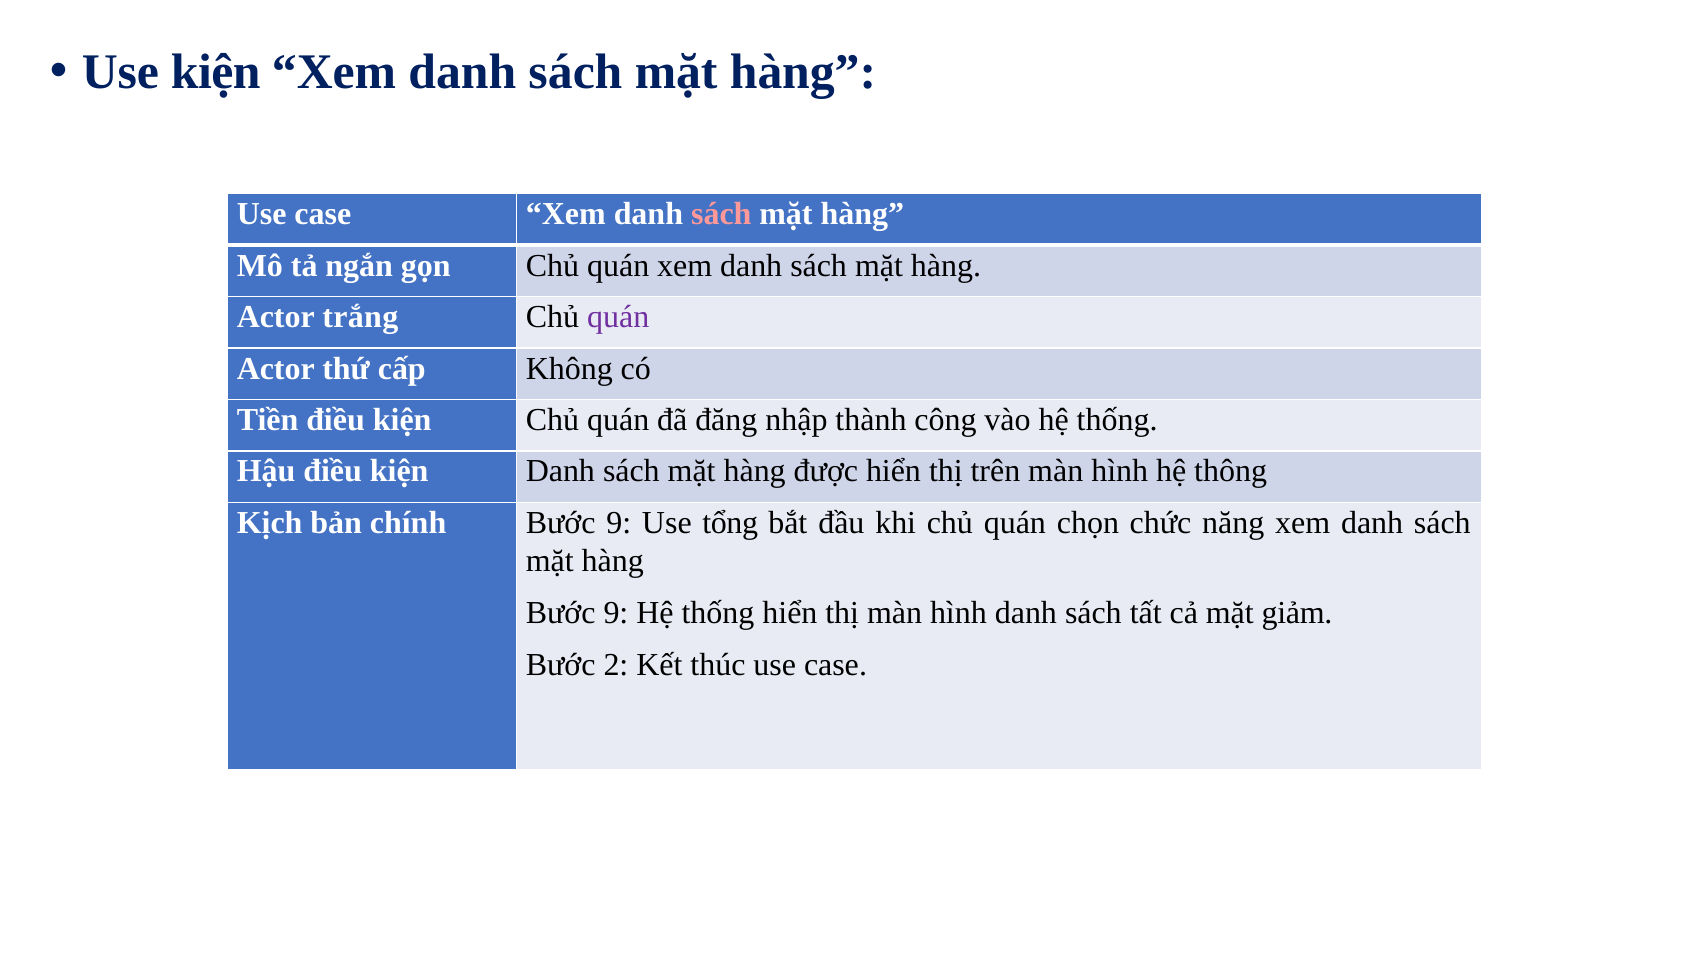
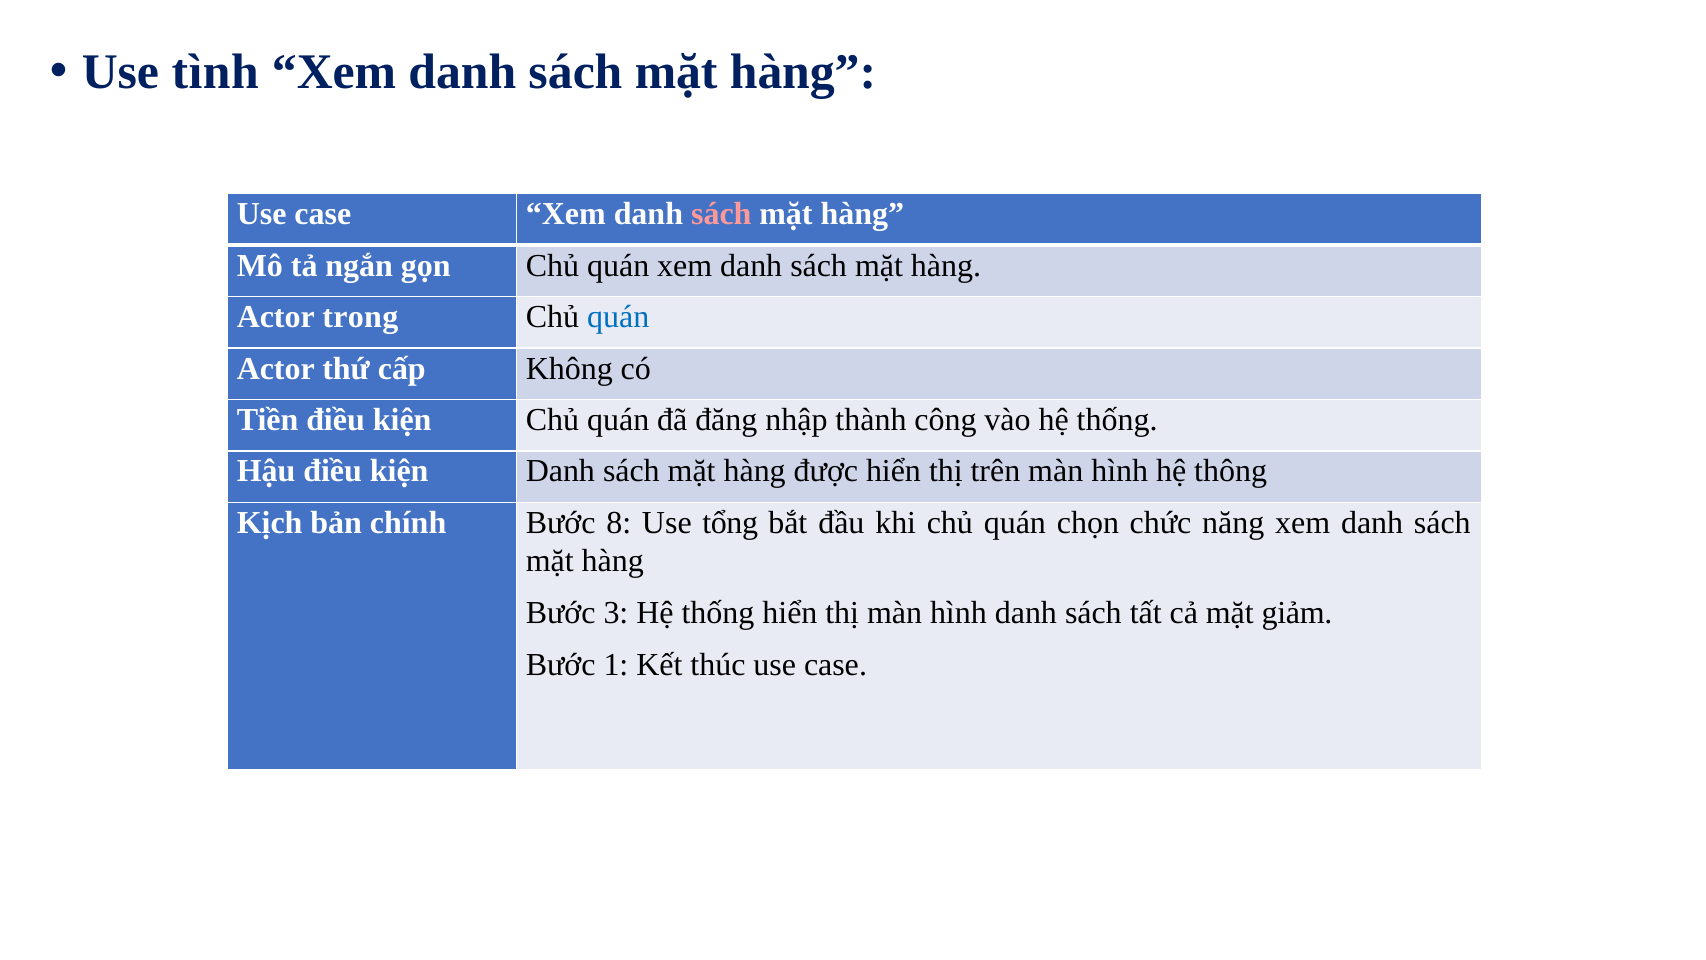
Use kiện: kiện -> tình
trắng: trắng -> trong
quán at (618, 317) colour: purple -> blue
chính Bước 9: 9 -> 8
9 at (616, 613): 9 -> 3
2: 2 -> 1
